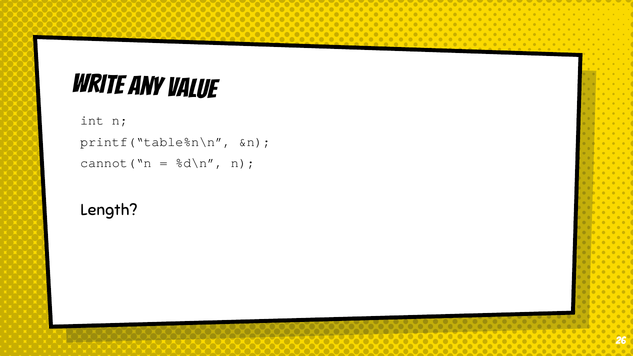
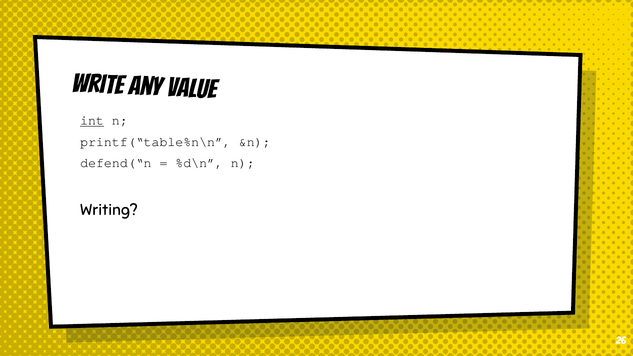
int underline: none -> present
cannot(“n: cannot(“n -> defend(“n
Length: Length -> Writing
